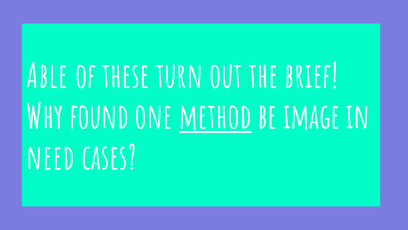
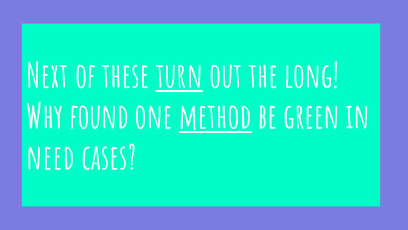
Able: Able -> Next
turn underline: none -> present
brief: brief -> long
image: image -> green
